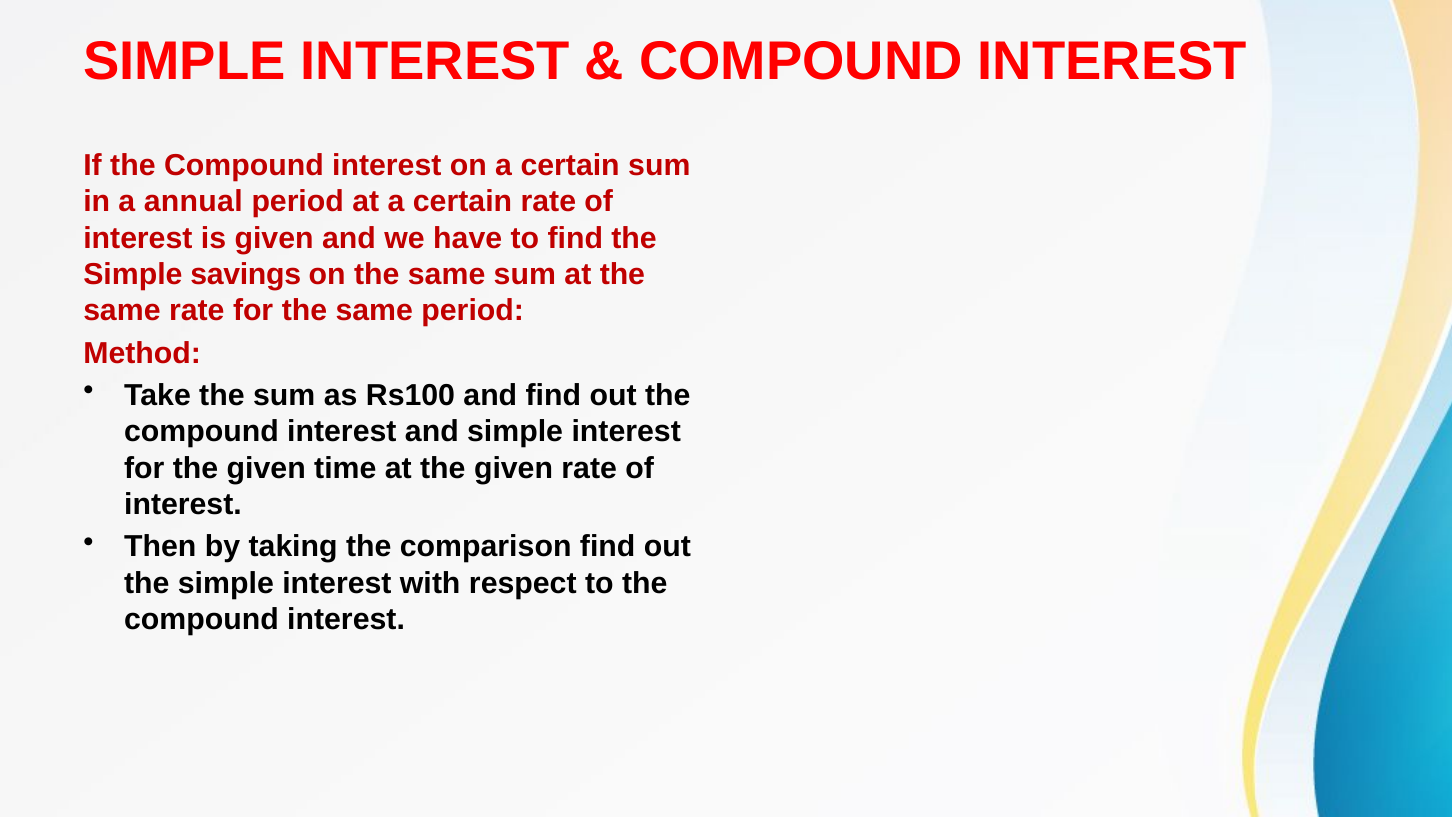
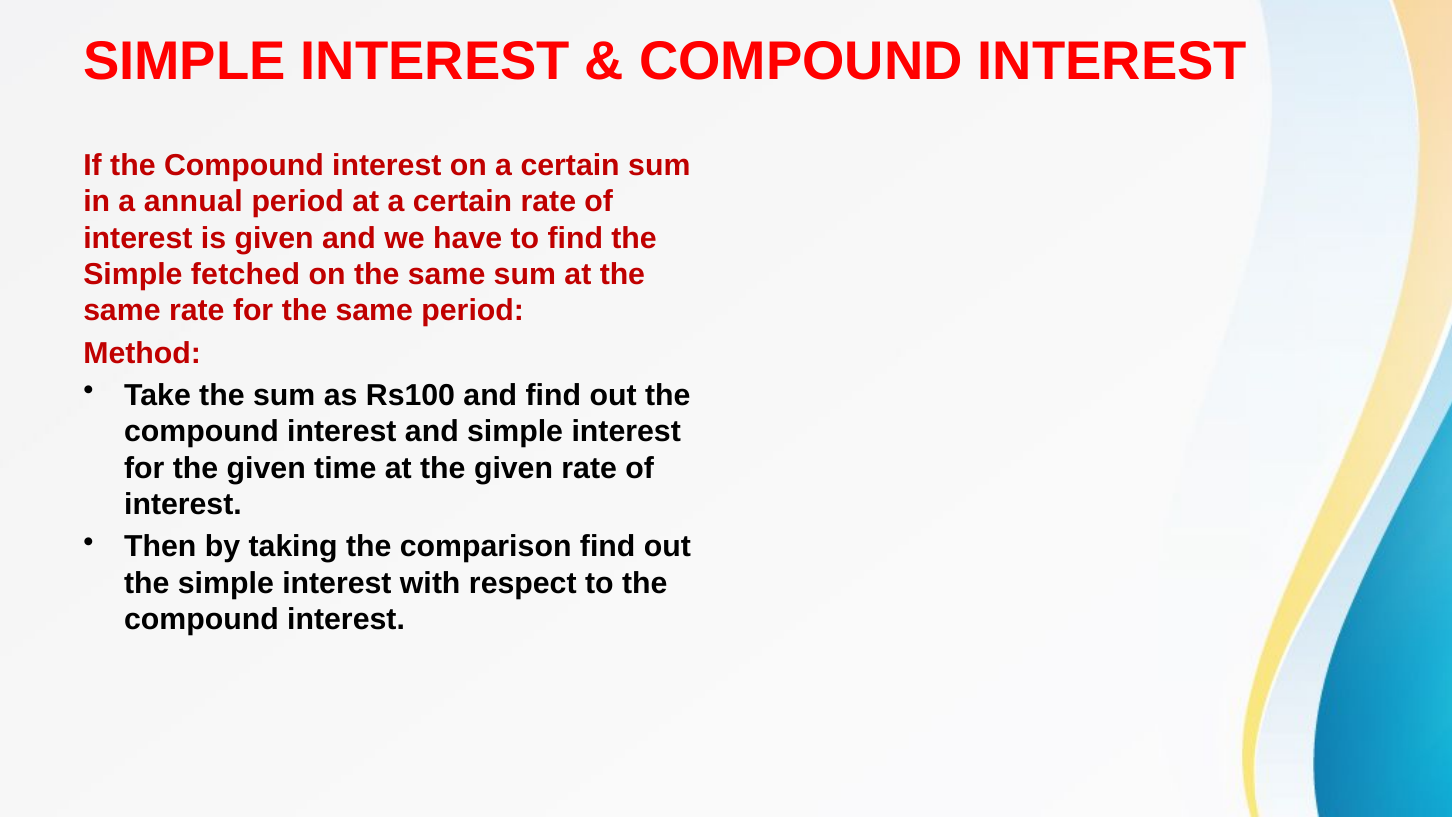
savings: savings -> fetched
